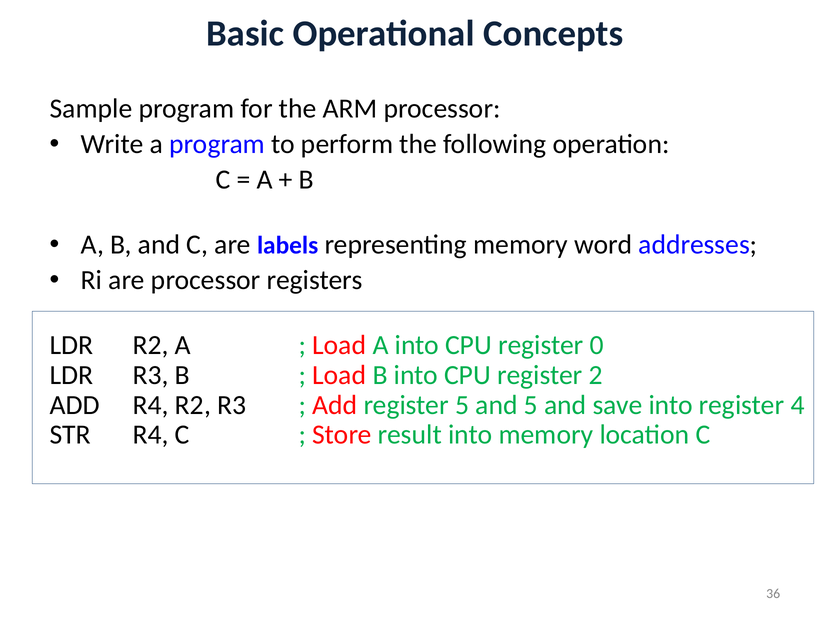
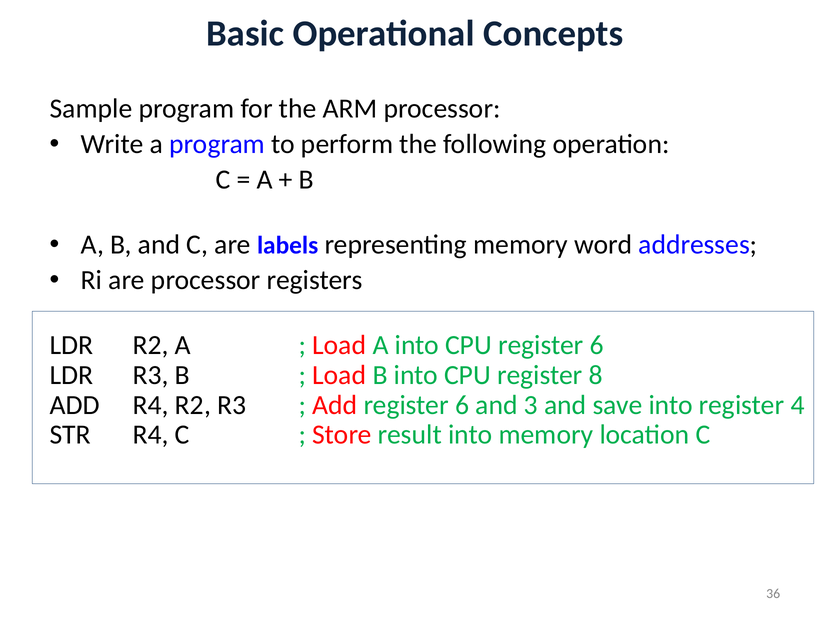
CPU register 0: 0 -> 6
2: 2 -> 8
Add register 5: 5 -> 6
and 5: 5 -> 3
